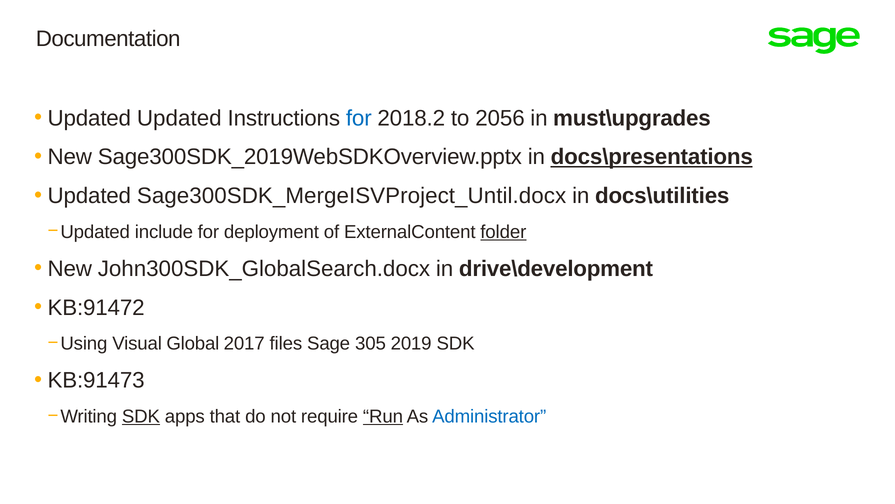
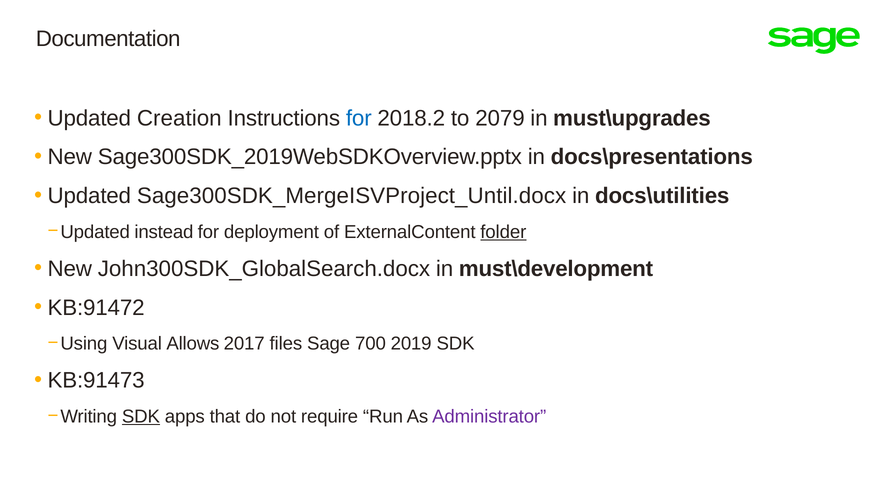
Updated Updated: Updated -> Creation
2056: 2056 -> 2079
docs\presentations underline: present -> none
include: include -> instead
drive\development: drive\development -> must\development
Global: Global -> Allows
305: 305 -> 700
Run underline: present -> none
Administrator colour: blue -> purple
